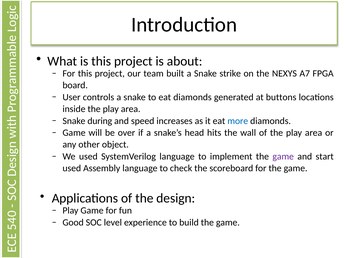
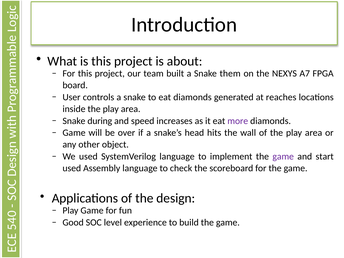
strike: strike -> them
buttons: buttons -> reaches
more colour: blue -> purple
